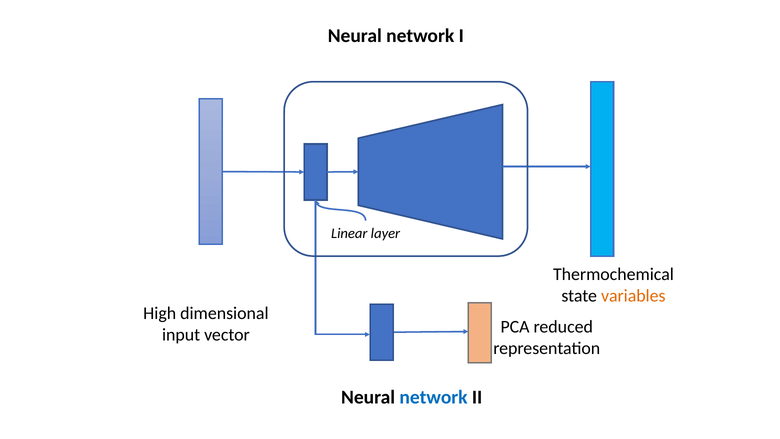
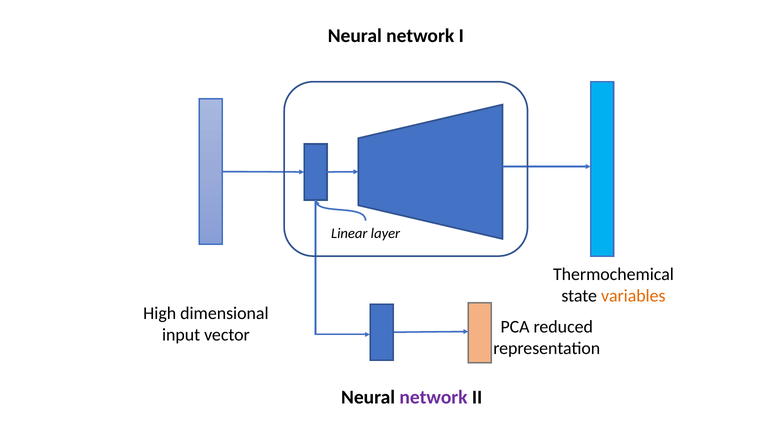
network at (434, 397) colour: blue -> purple
